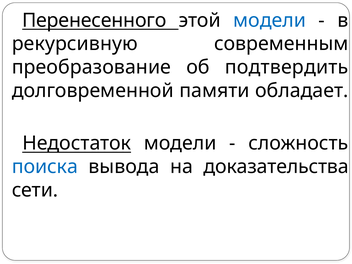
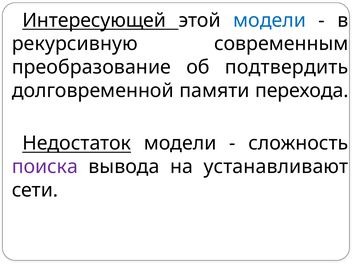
Перенесенного: Перенесенного -> Интересующей
обладает: обладает -> перехода
поиска colour: blue -> purple
доказательства: доказательства -> устанавливают
